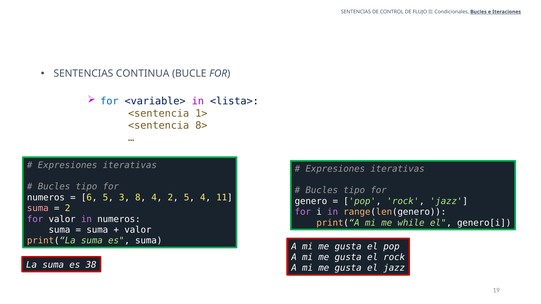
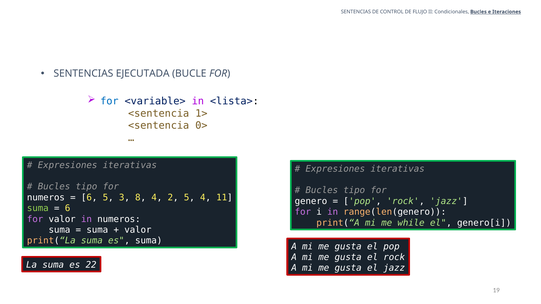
CONTINUA: CONTINUA -> EJECUTADA
8>: 8> -> 0>
suma at (38, 208) colour: pink -> light green
2 at (68, 208): 2 -> 6
38: 38 -> 22
